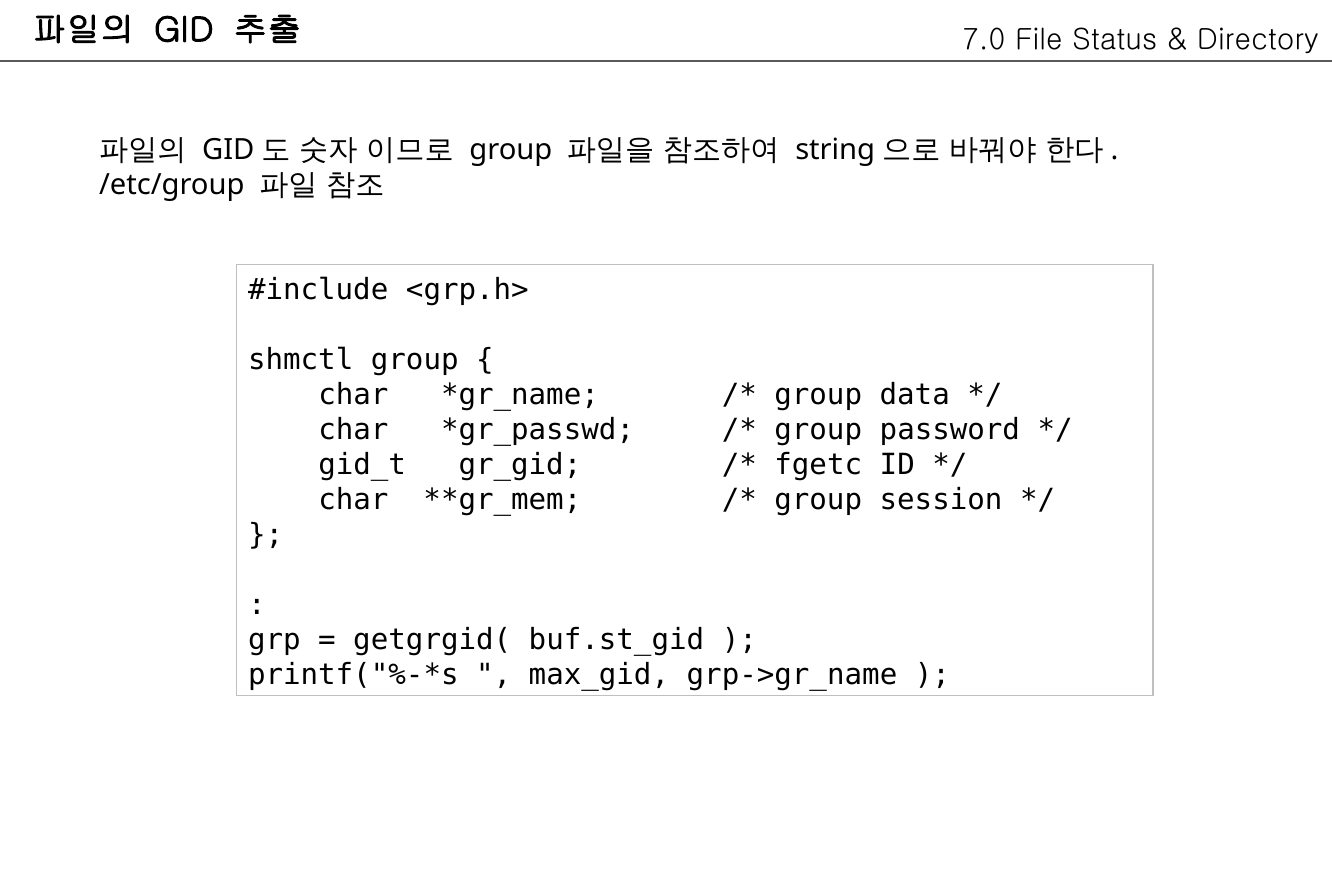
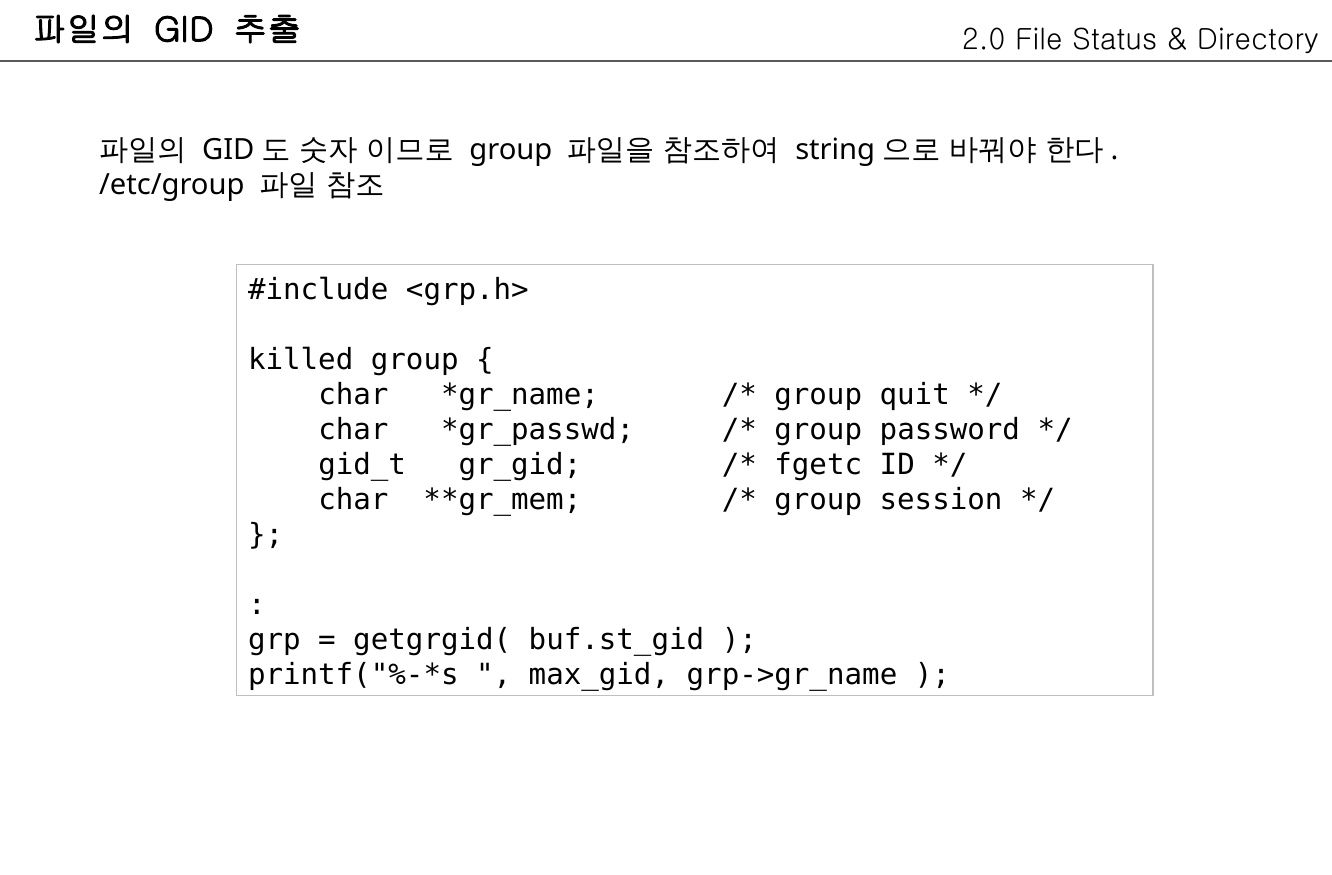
7.0: 7.0 -> 2.0
shmctl: shmctl -> killed
data: data -> quit
